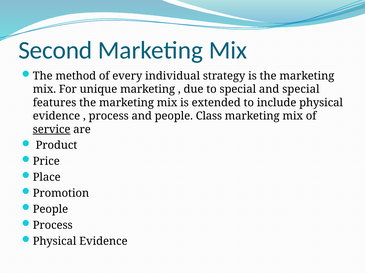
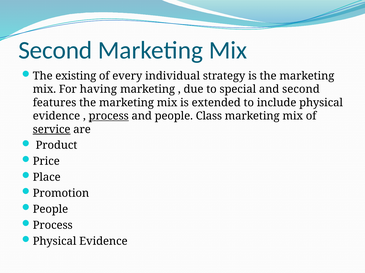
method: method -> existing
unique: unique -> having
and special: special -> second
process at (109, 116) underline: none -> present
